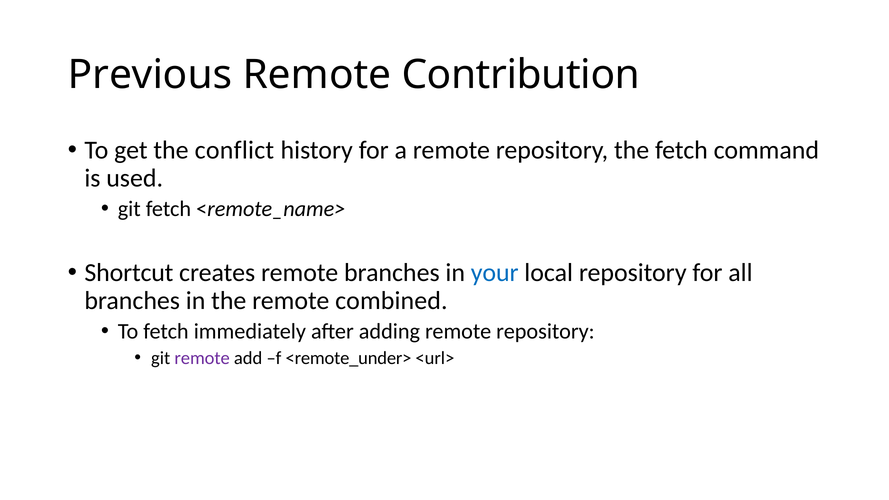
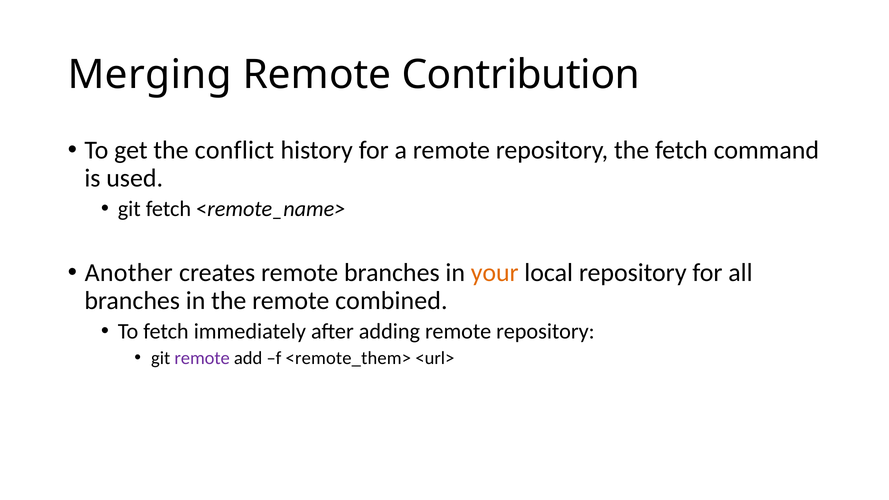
Previous: Previous -> Merging
Shortcut: Shortcut -> Another
your colour: blue -> orange
<remote_under>: <remote_under> -> <remote_them>
